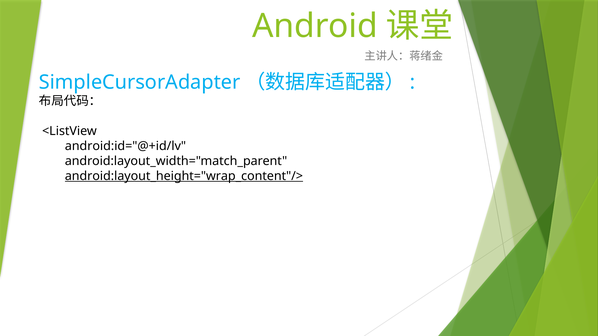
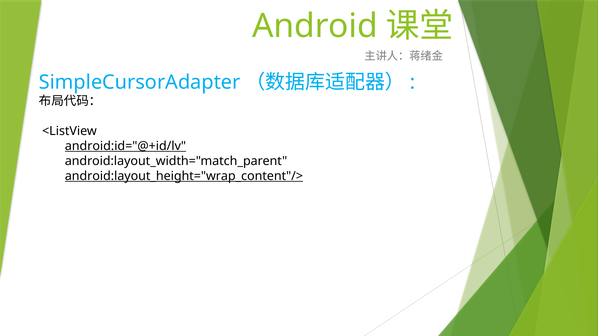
android:id="@+id/lv underline: none -> present
